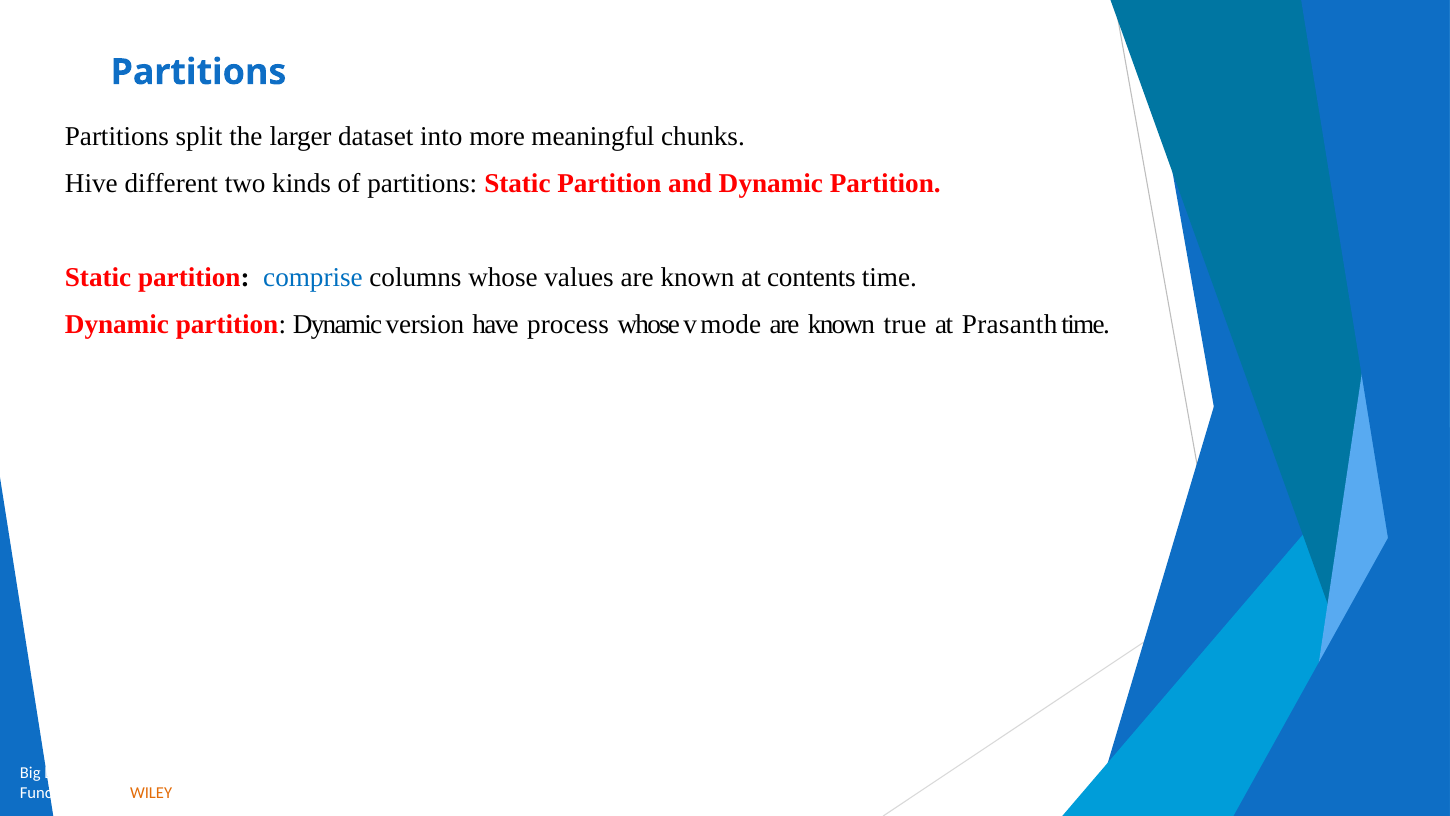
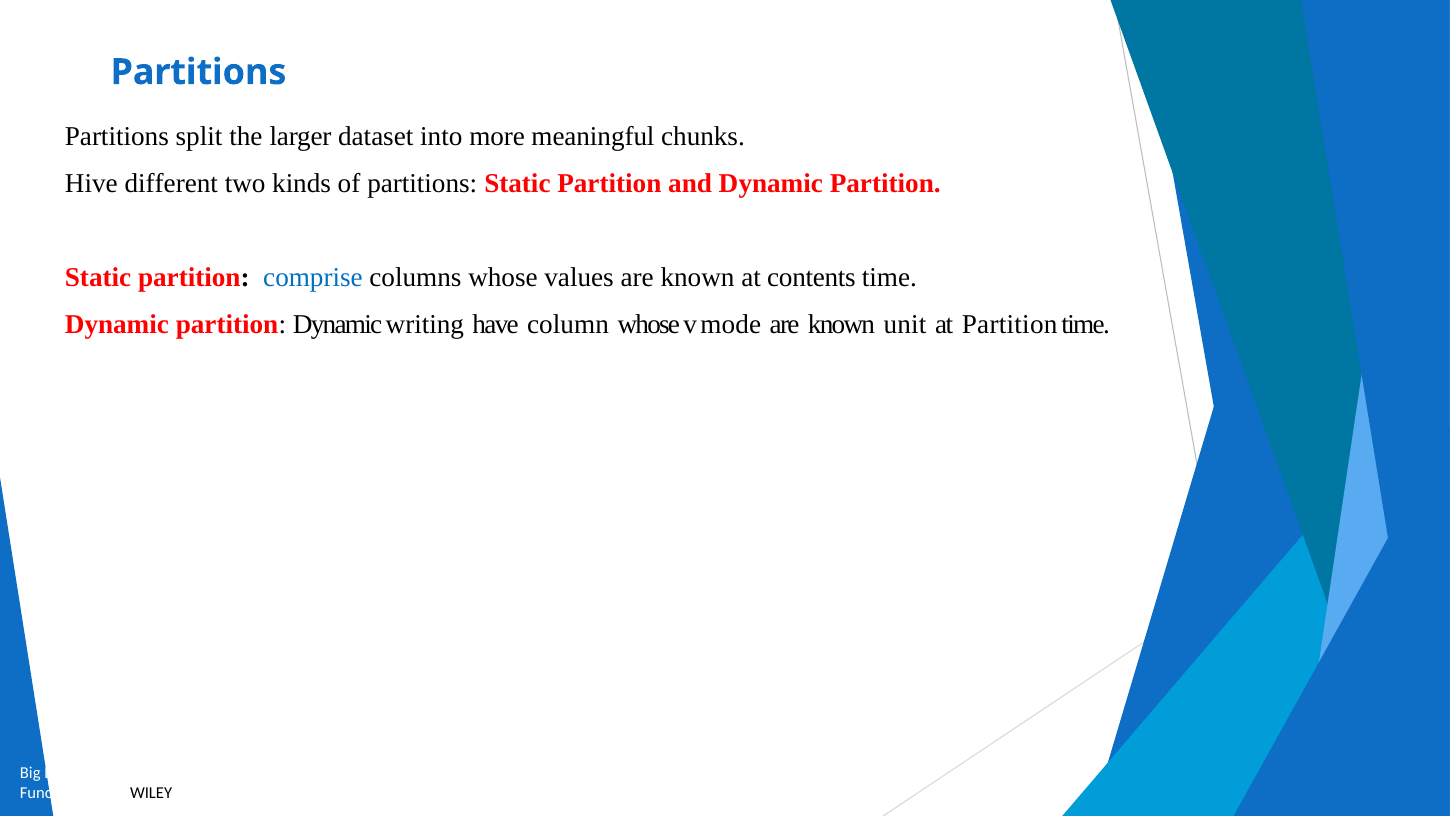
version: version -> writing
process: process -> column
true: true -> unit
at Prasanth: Prasanth -> Partition
WILEY colour: orange -> black
